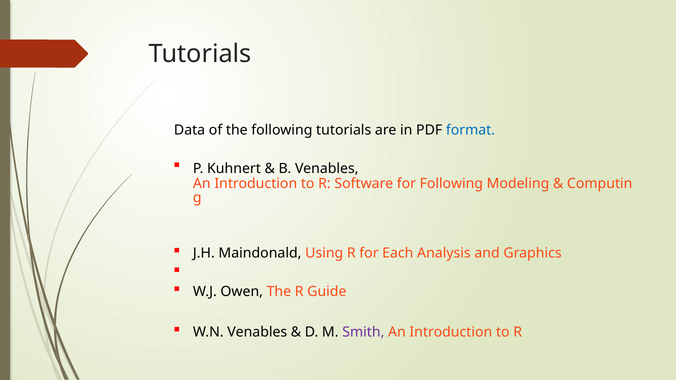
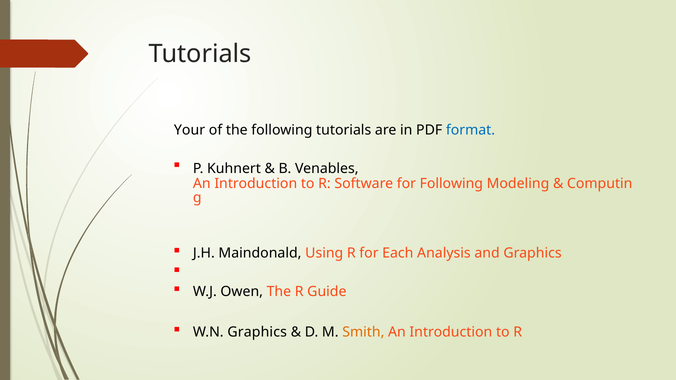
Data: Data -> Your
W.N Venables: Venables -> Graphics
Smith colour: purple -> orange
